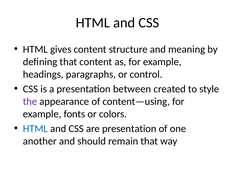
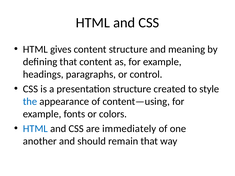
presentation between: between -> structure
the colour: purple -> blue
are presentation: presentation -> immediately
